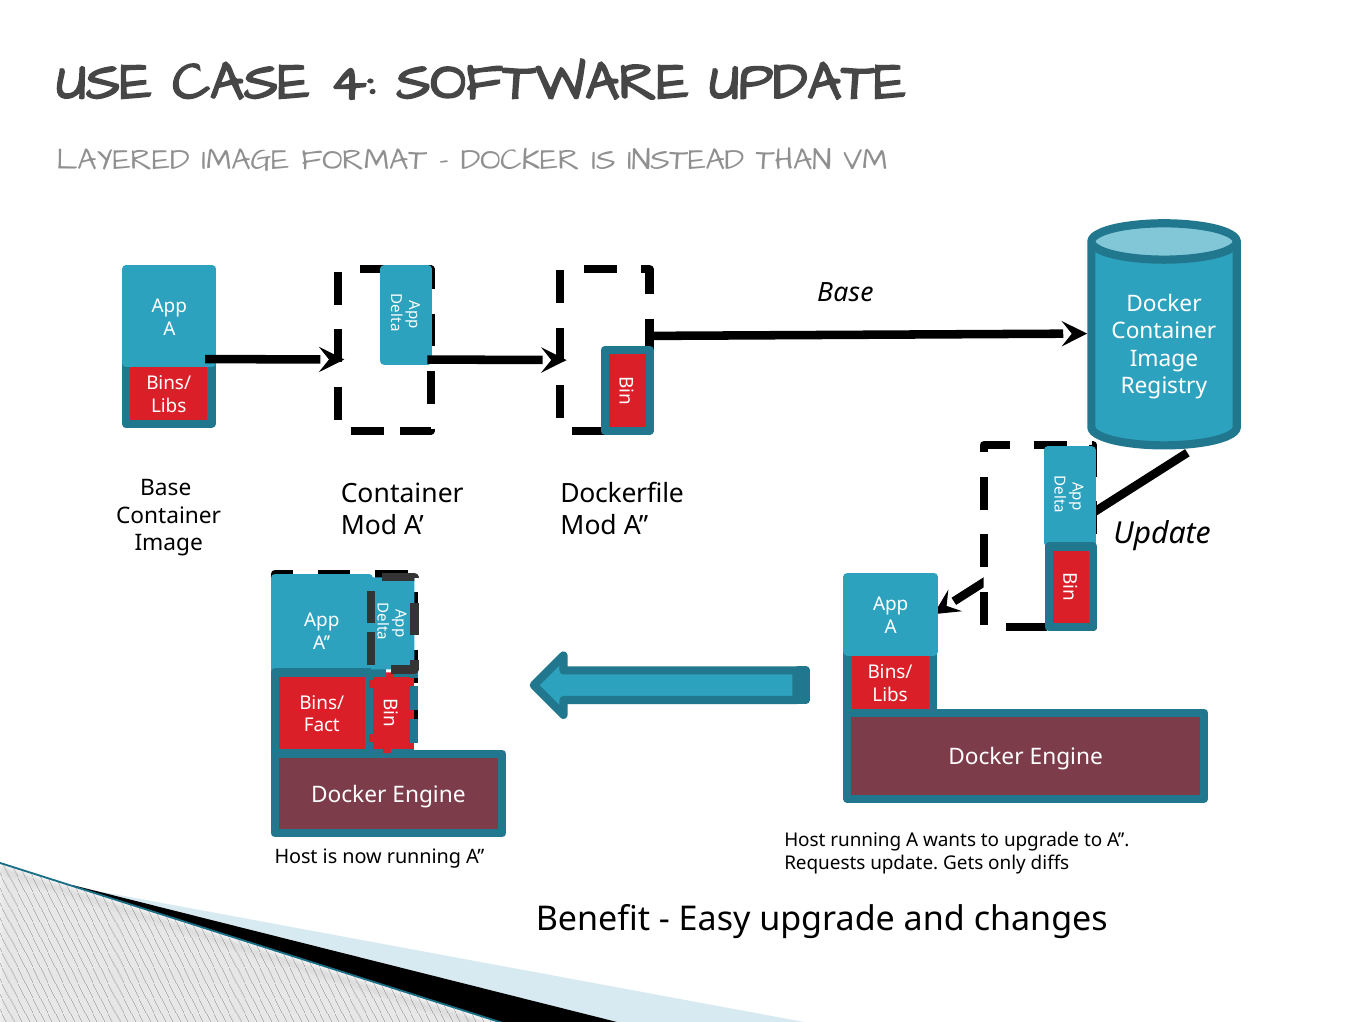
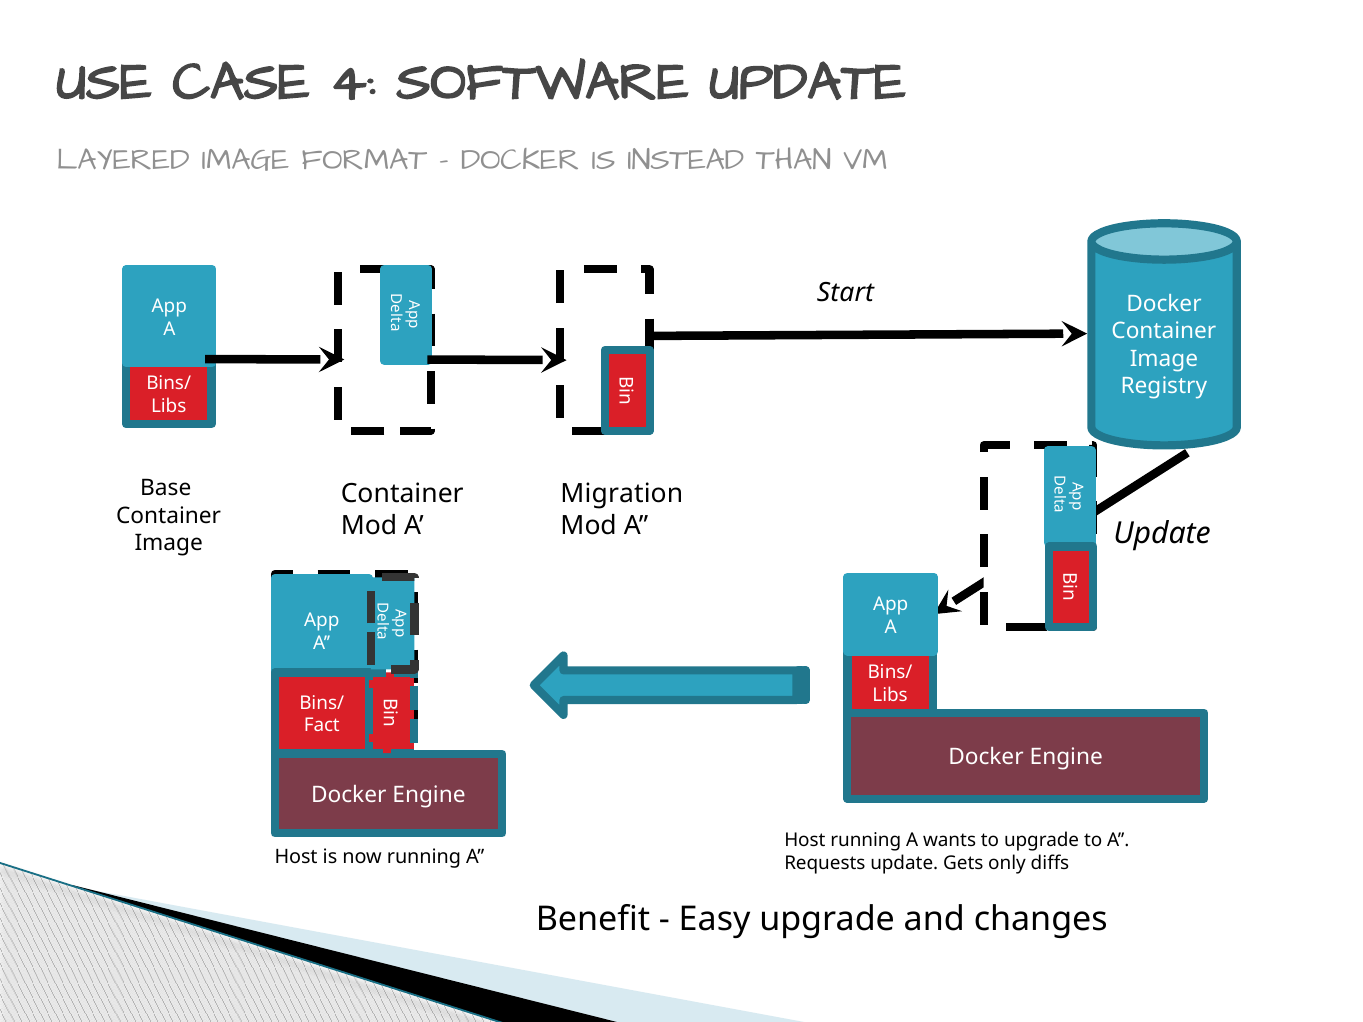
Base at (845, 293): Base -> Start
Dockerfile: Dockerfile -> Migration
